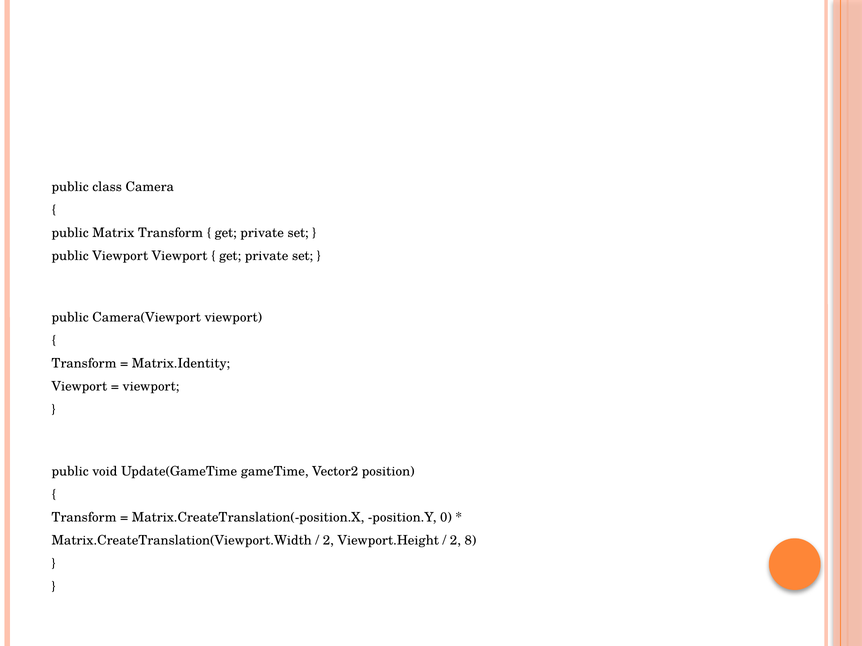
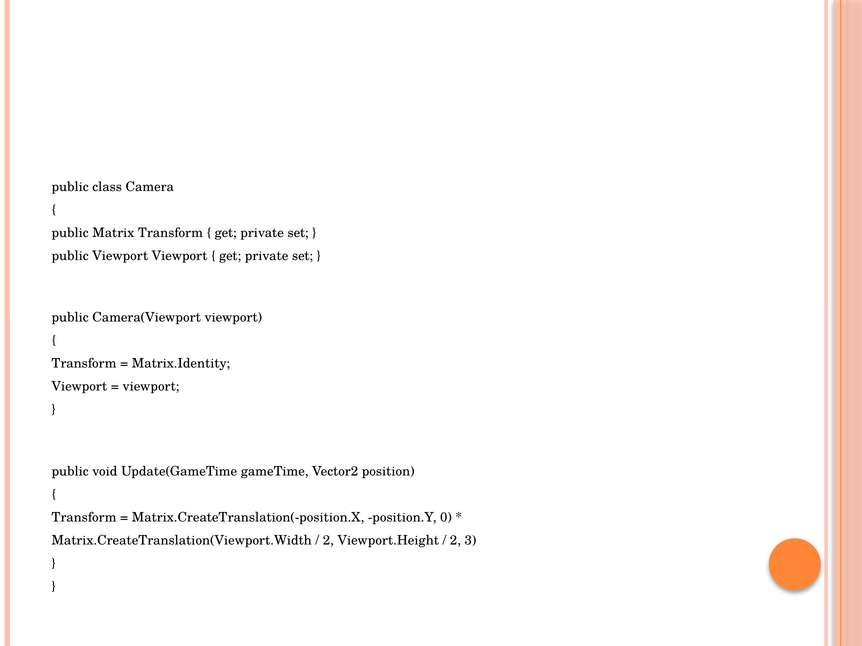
8: 8 -> 3
